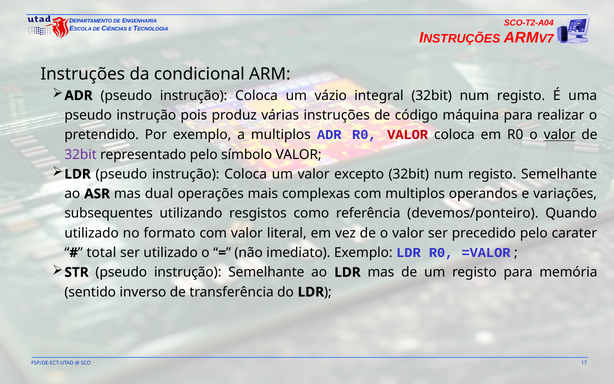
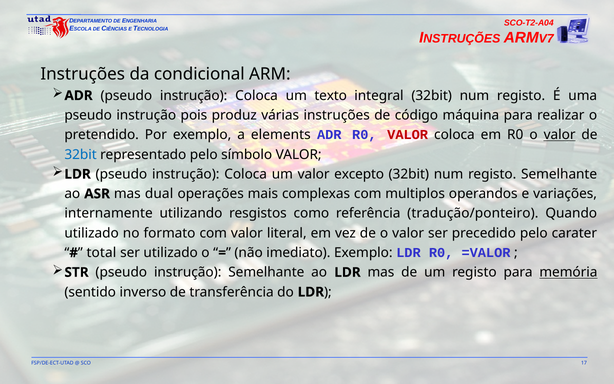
vázio: vázio -> texto
a multiplos: multiplos -> elements
32bit at (81, 154) colour: purple -> blue
subsequentes: subsequentes -> internamente
devemos/ponteiro: devemos/ponteiro -> tradução/ponteiro
memória underline: none -> present
